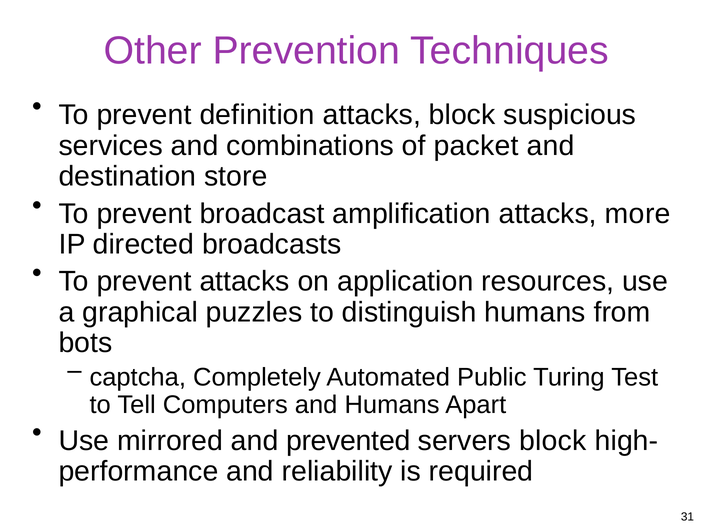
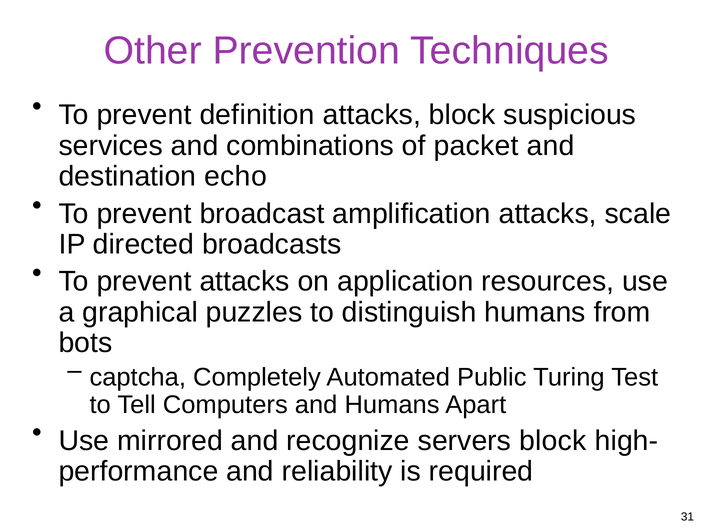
store: store -> echo
more: more -> scale
prevented: prevented -> recognize
